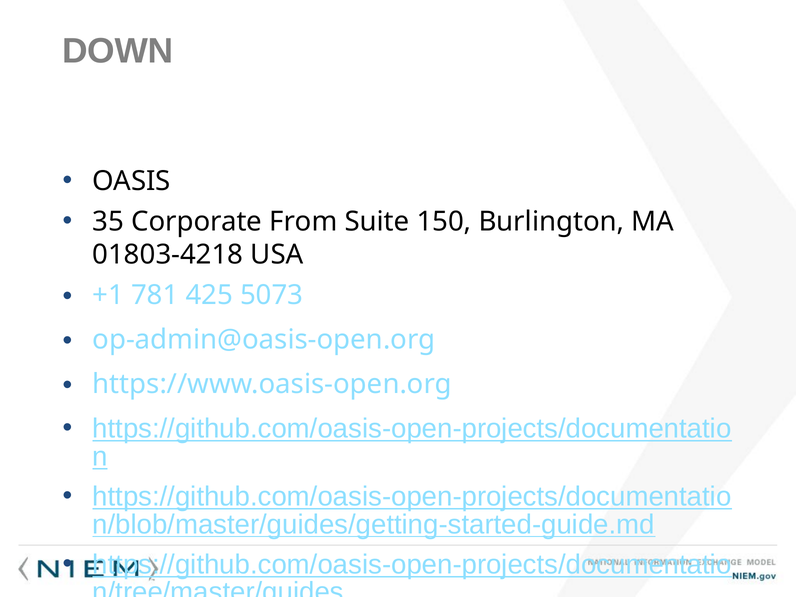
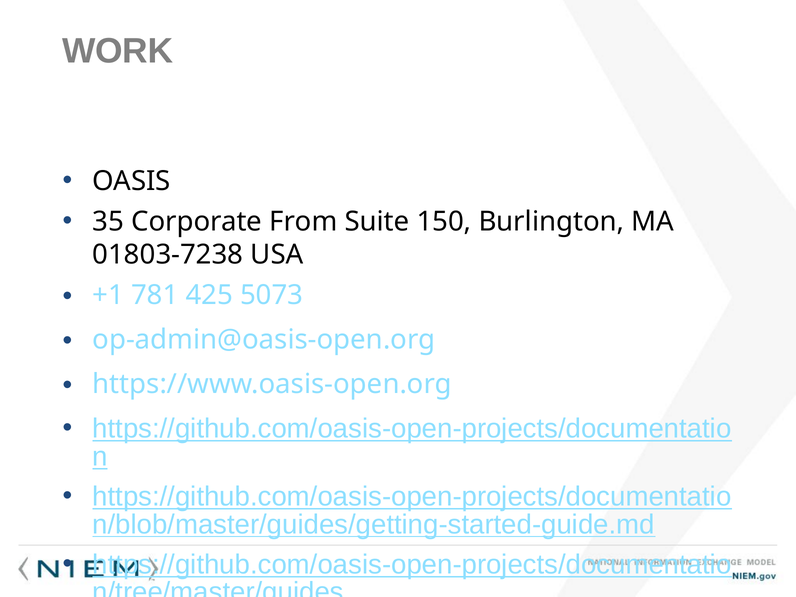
DOWN: DOWN -> WORK
01803-4218: 01803-4218 -> 01803-7238
